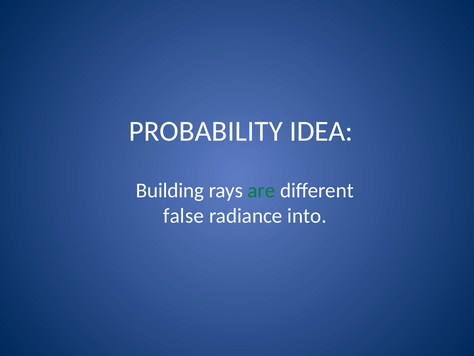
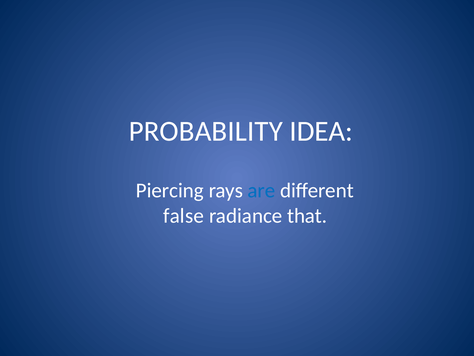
Building: Building -> Piercing
are colour: green -> blue
into: into -> that
